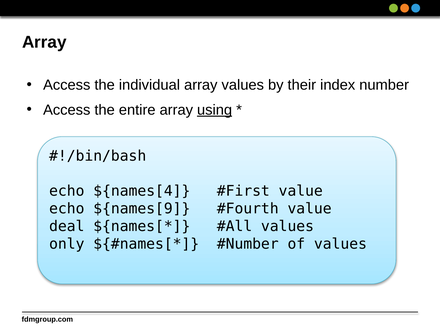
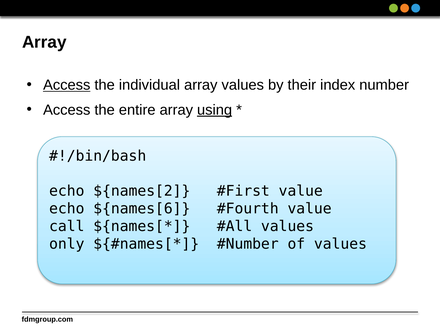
Access at (67, 85) underline: none -> present
${names[4: ${names[4 -> ${names[2
${names[9: ${names[9 -> ${names[6
deal: deal -> call
